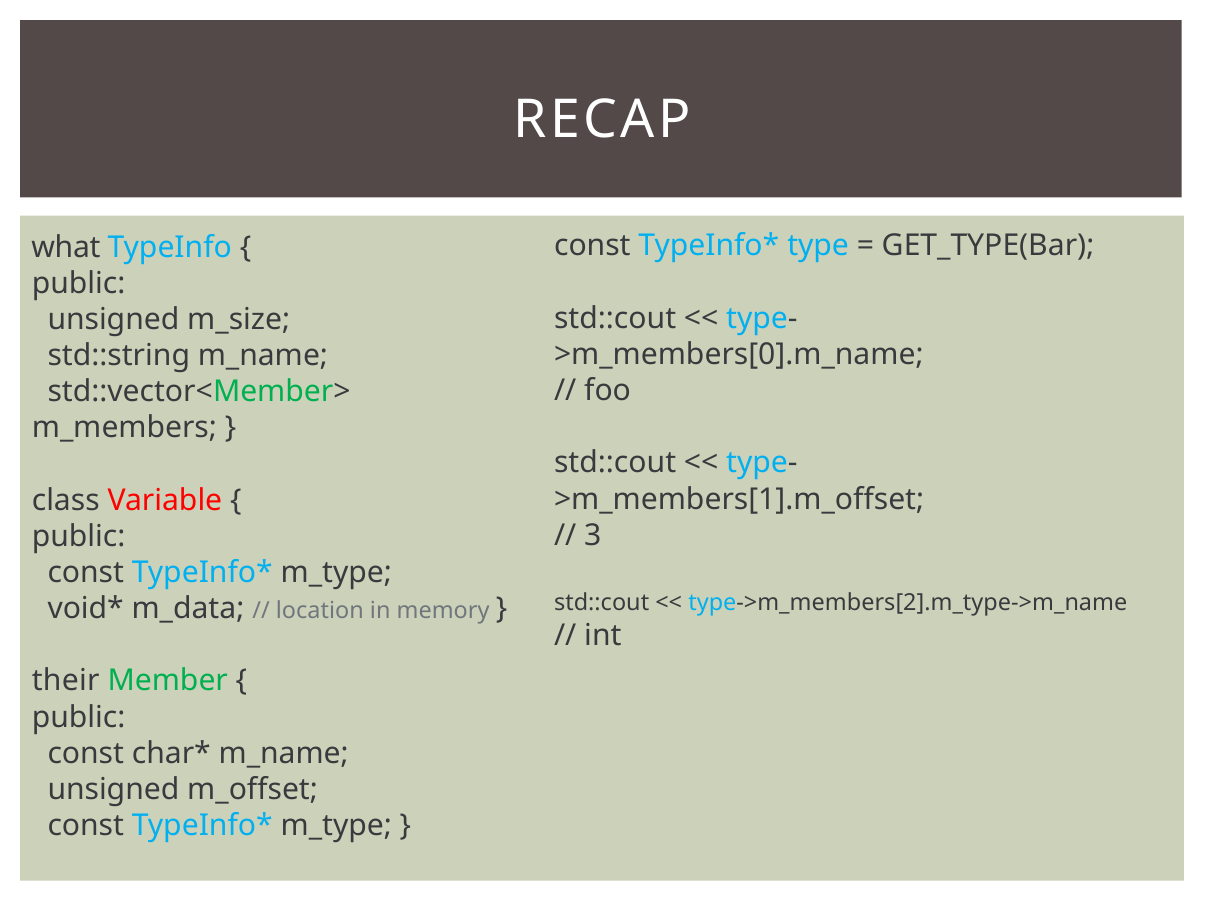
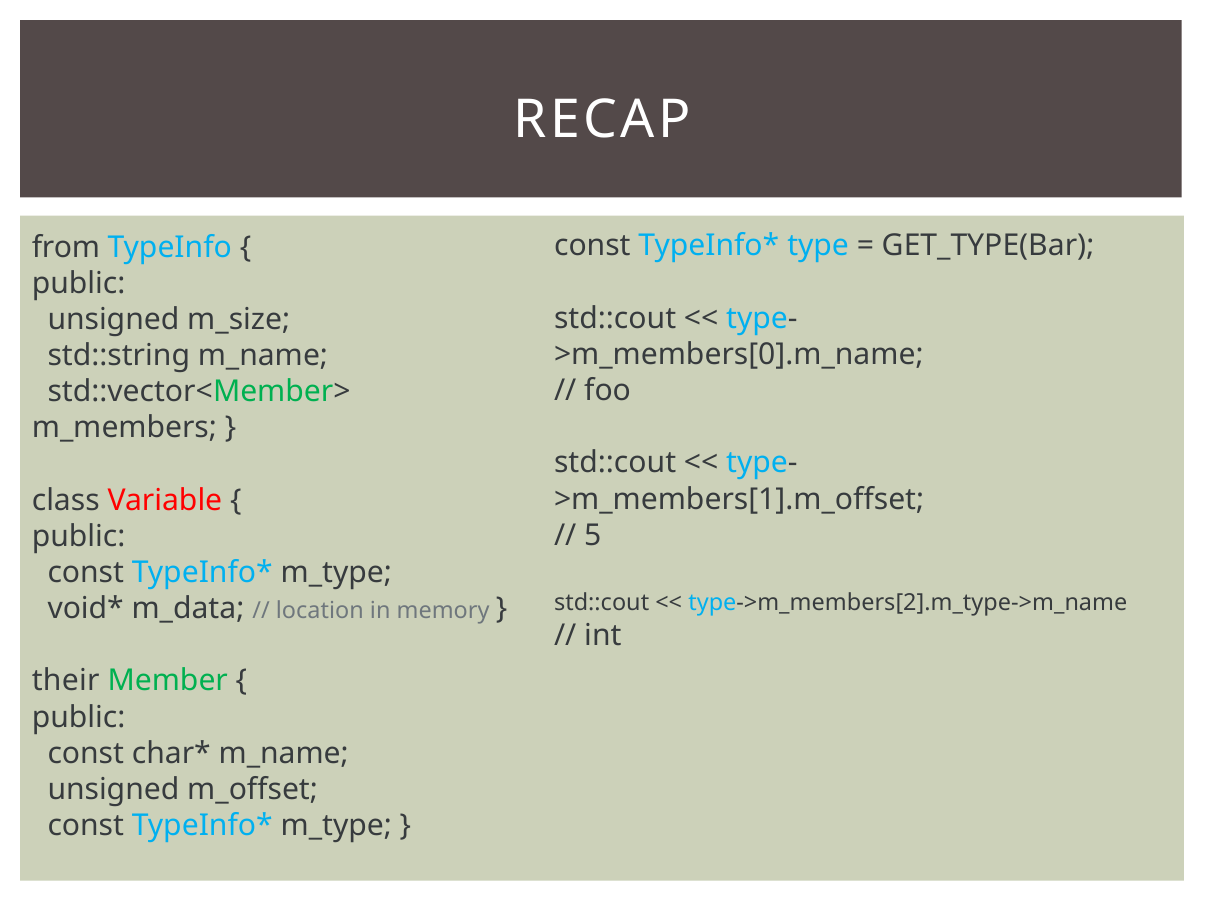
what: what -> from
3: 3 -> 5
